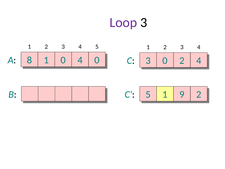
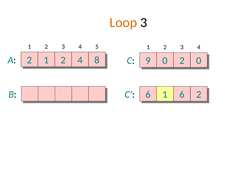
Loop colour: purple -> orange
A 8: 8 -> 2
0 at (63, 60): 0 -> 2
4 0: 0 -> 8
C 3: 3 -> 9
2 4: 4 -> 0
C 5: 5 -> 6
1 9: 9 -> 6
